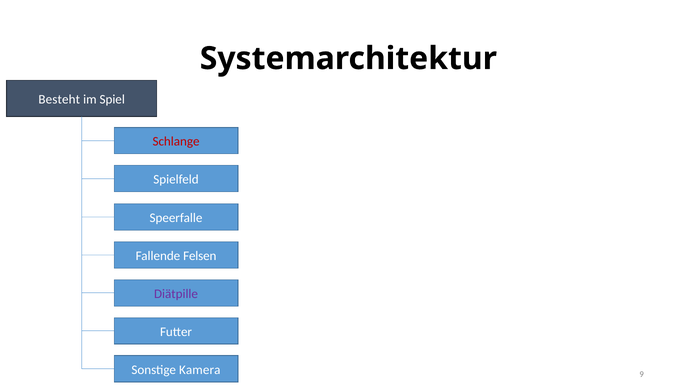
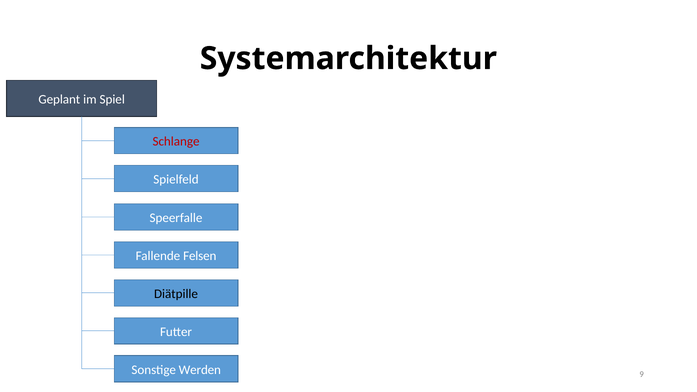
Besteht: Besteht -> Geplant
Diätpille colour: purple -> black
Kamera: Kamera -> Werden
